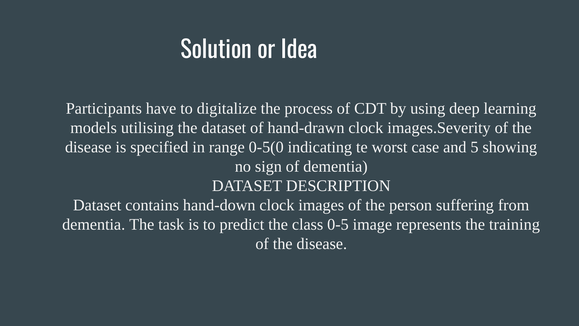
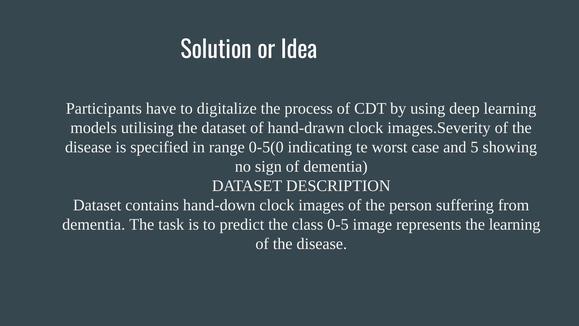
the training: training -> learning
